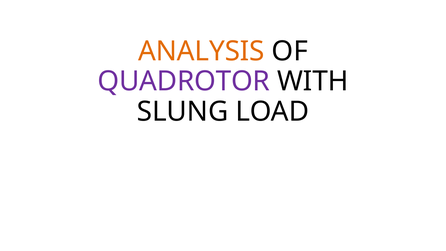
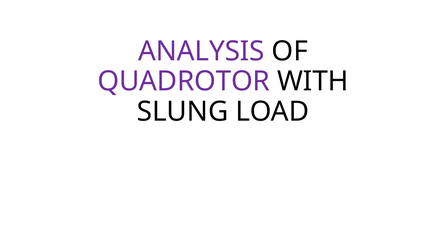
ANALYSIS colour: orange -> purple
